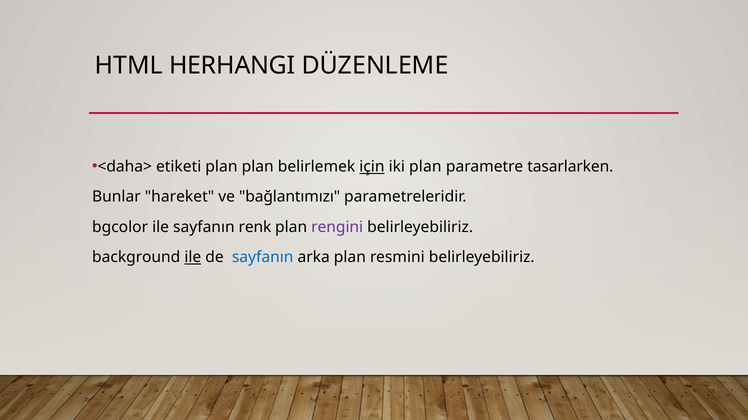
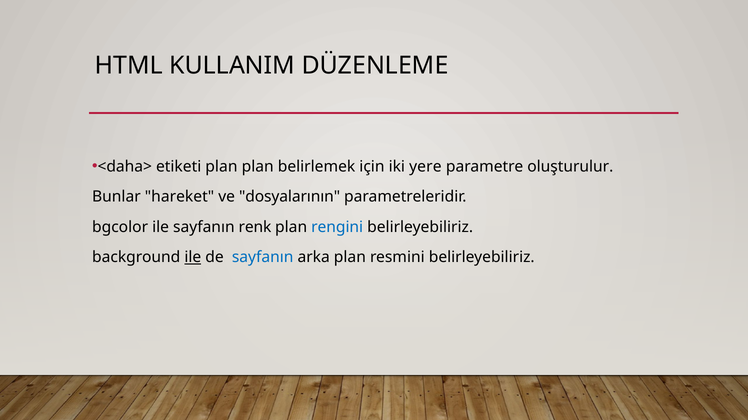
HERHANGI: HERHANGI -> KULLANIM
için underline: present -> none
iki plan: plan -> yere
tasarlarken: tasarlarken -> oluşturulur
bağlantımızı: bağlantımızı -> dosyalarının
rengini colour: purple -> blue
